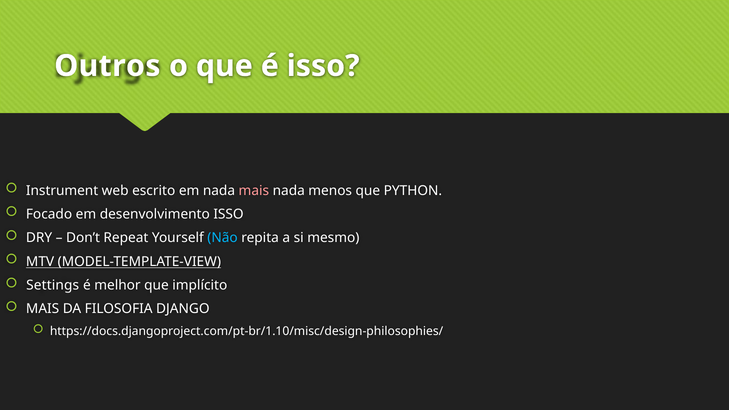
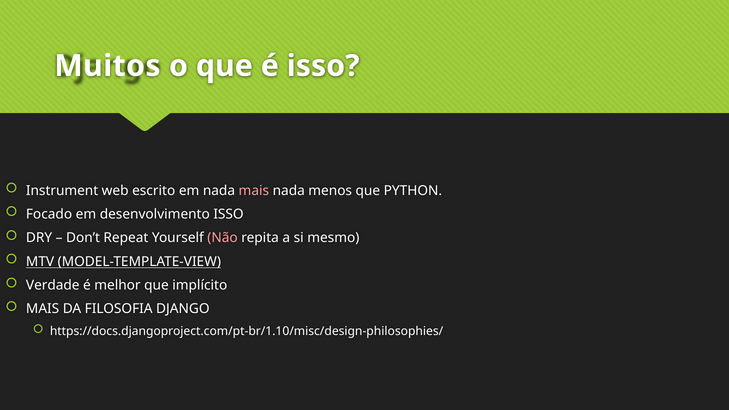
Outros: Outros -> Muitos
Não colour: light blue -> pink
Settings: Settings -> Verdade
